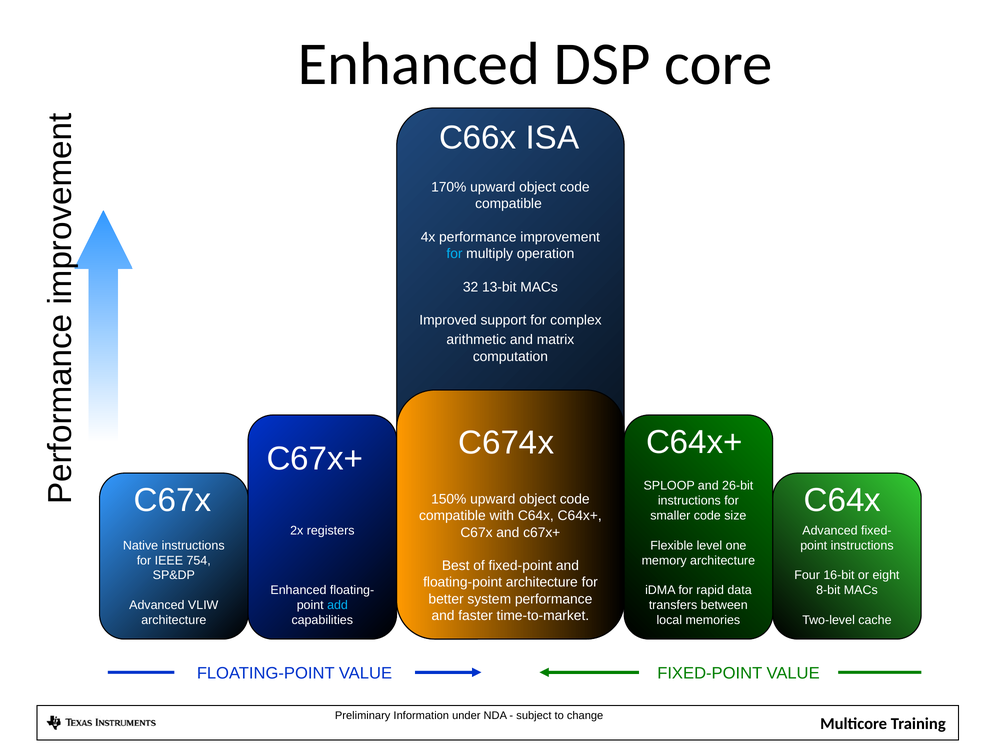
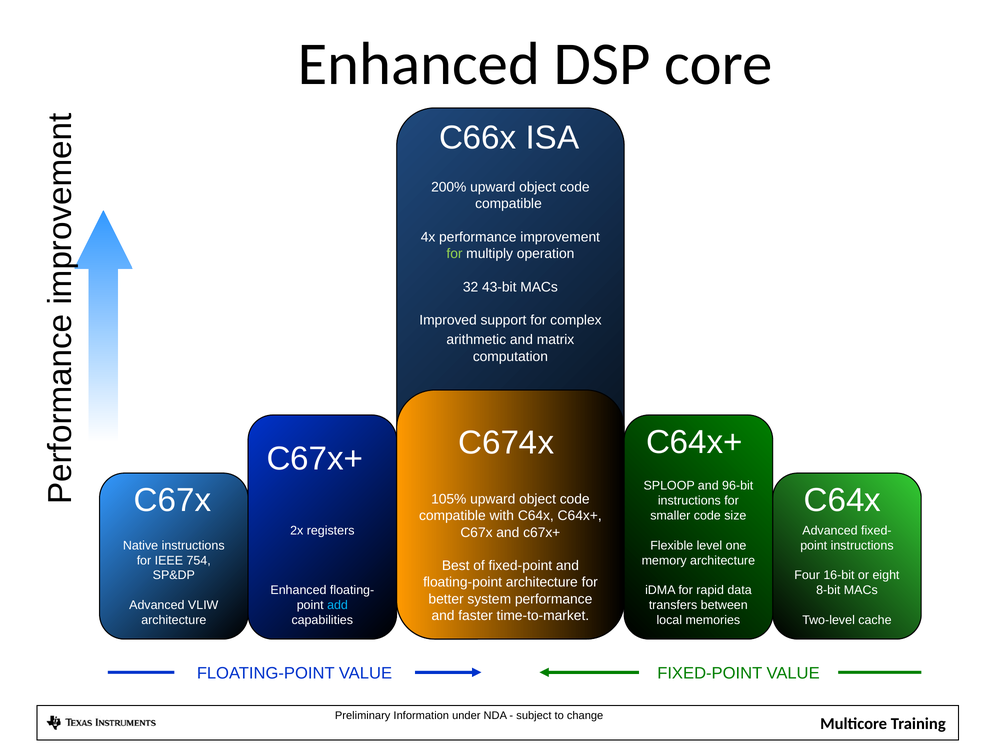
170%: 170% -> 200%
for at (455, 254) colour: light blue -> light green
13-bit: 13-bit -> 43-bit
26-bit: 26-bit -> 96-bit
150%: 150% -> 105%
